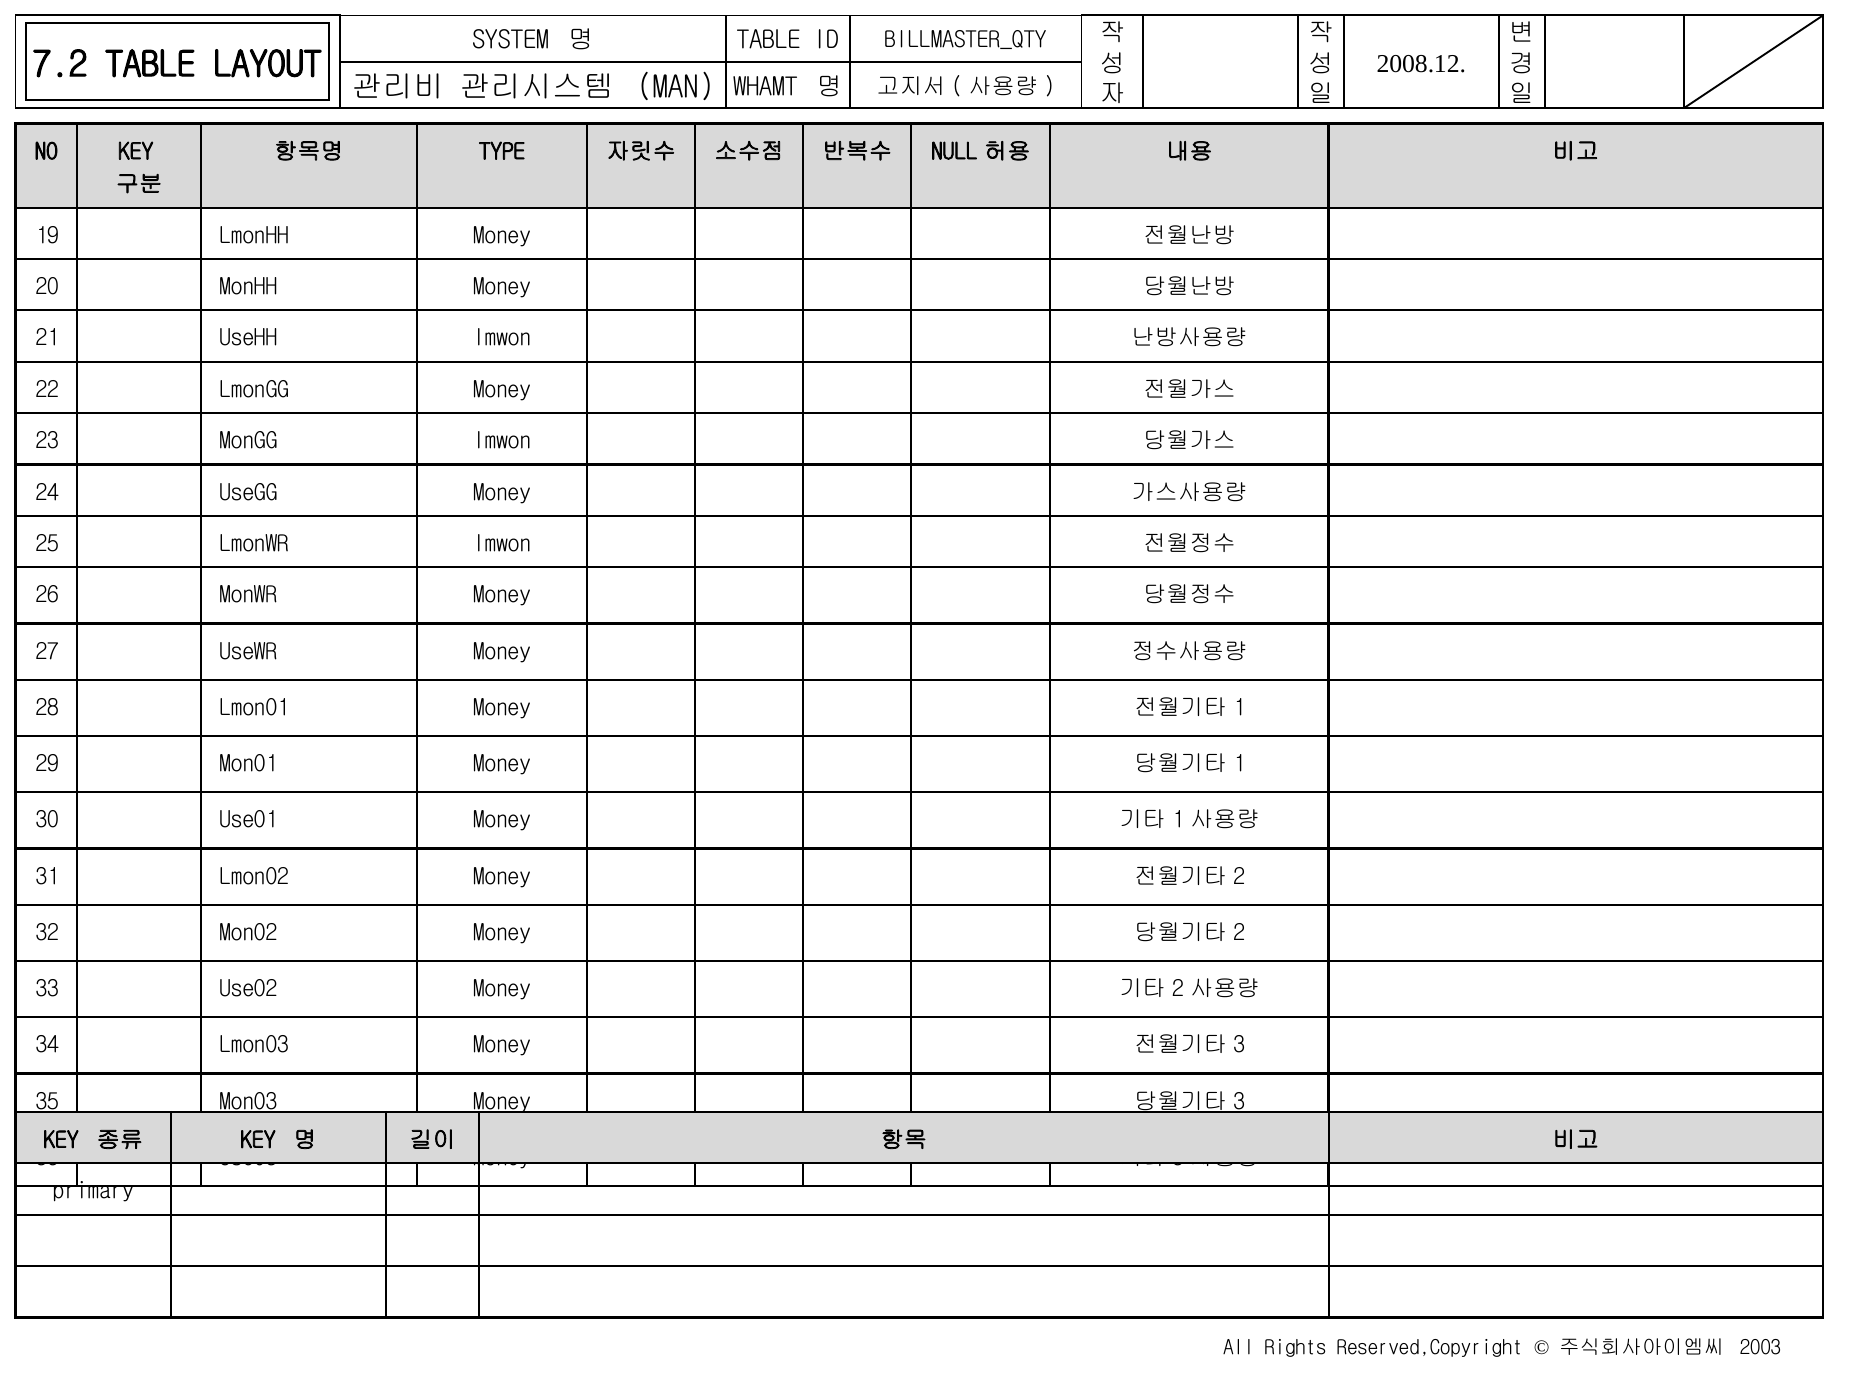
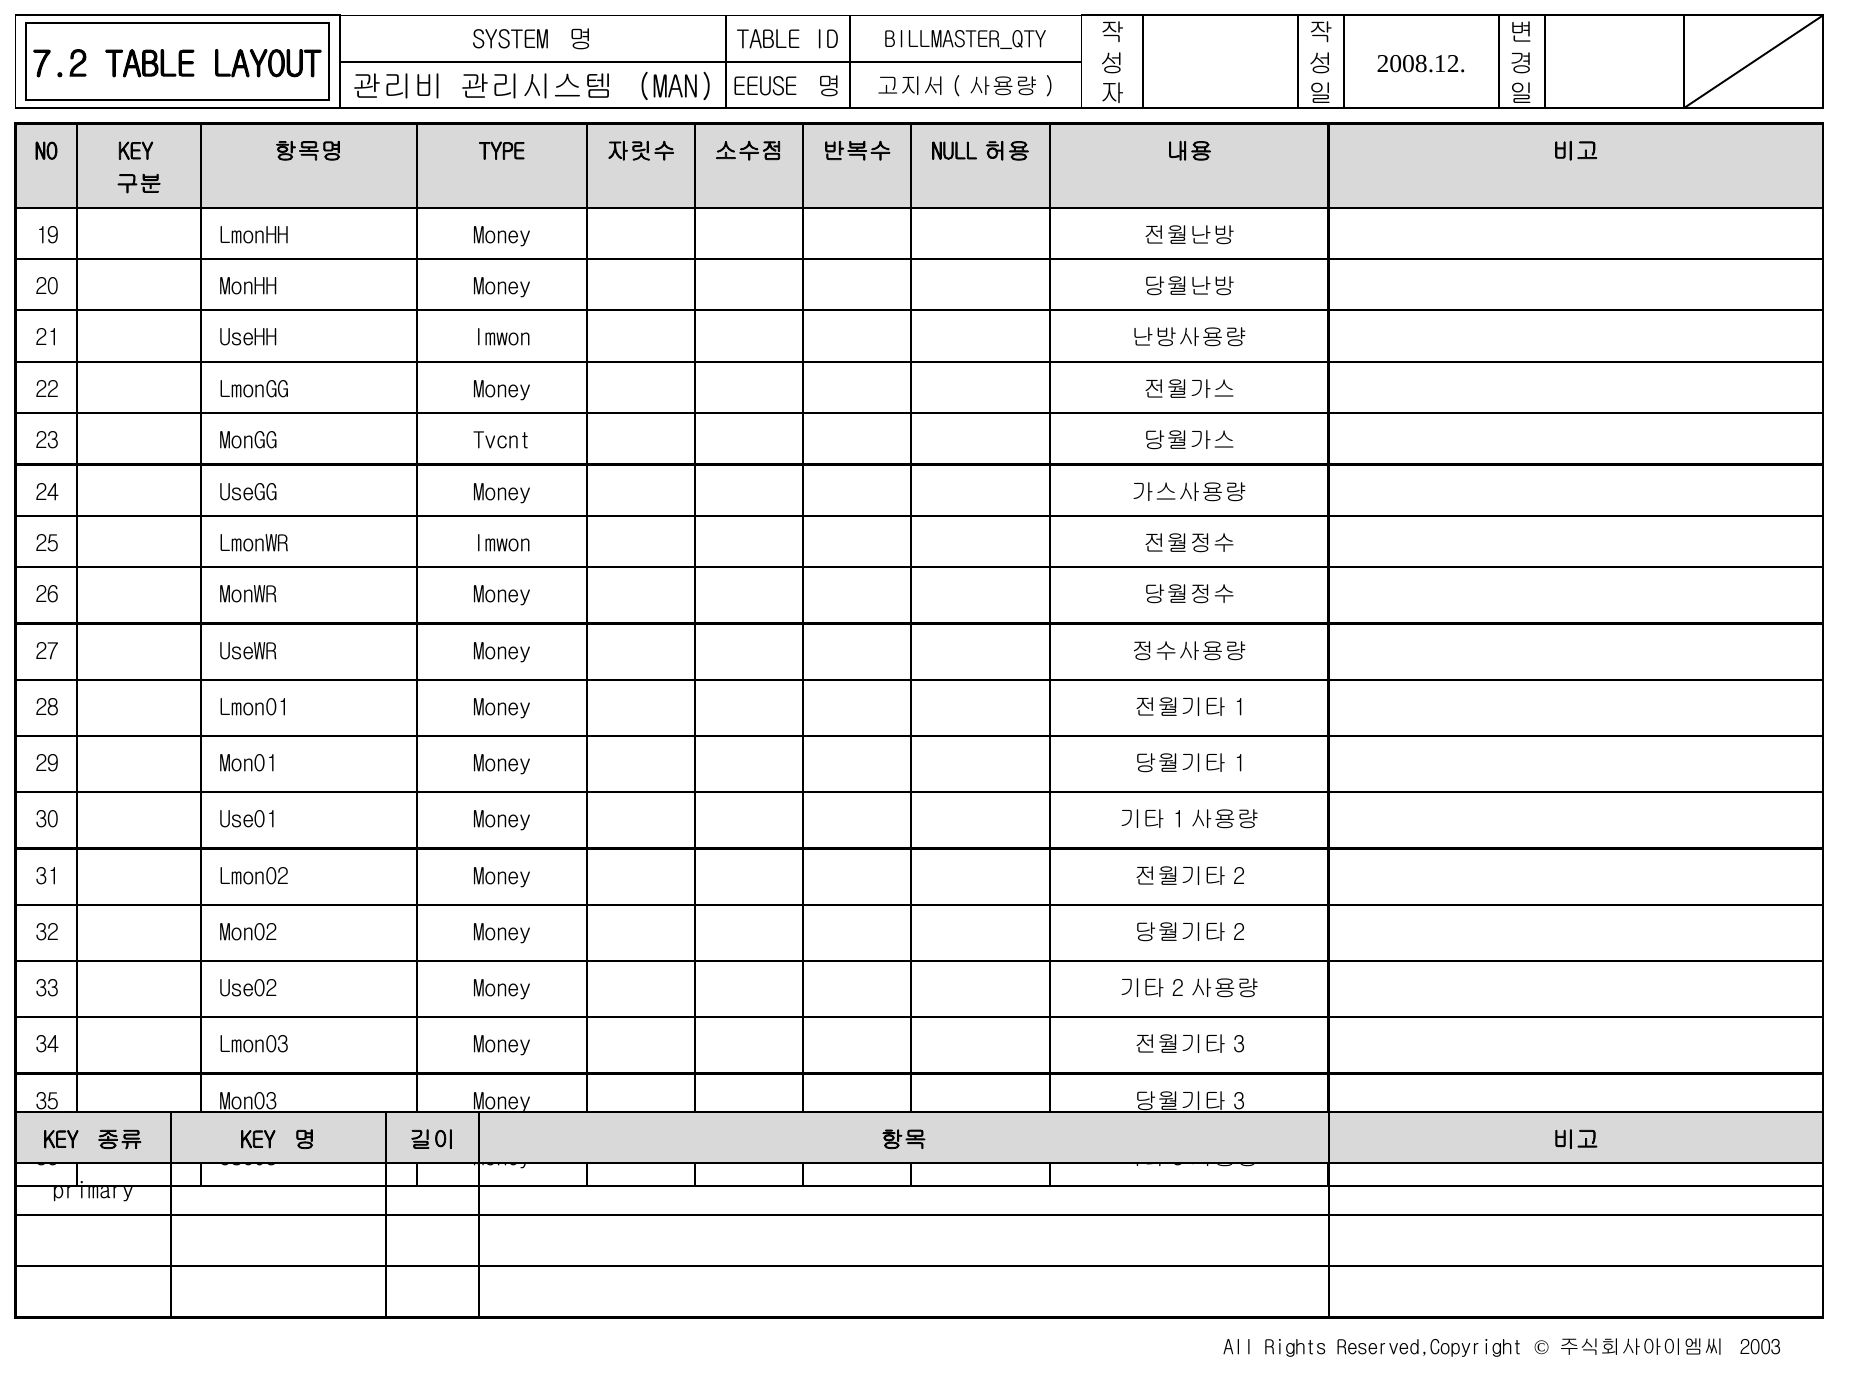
WHAMT: WHAMT -> EEUSE
MonGG Imwon: Imwon -> Tvcnt
